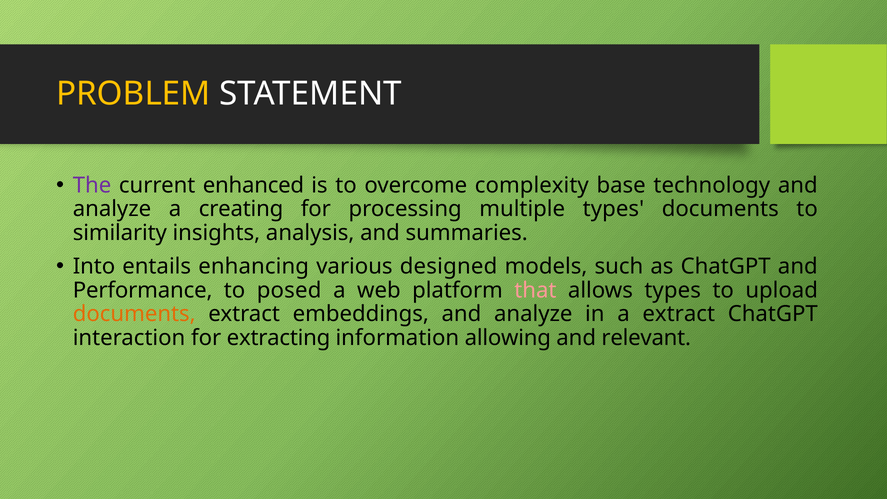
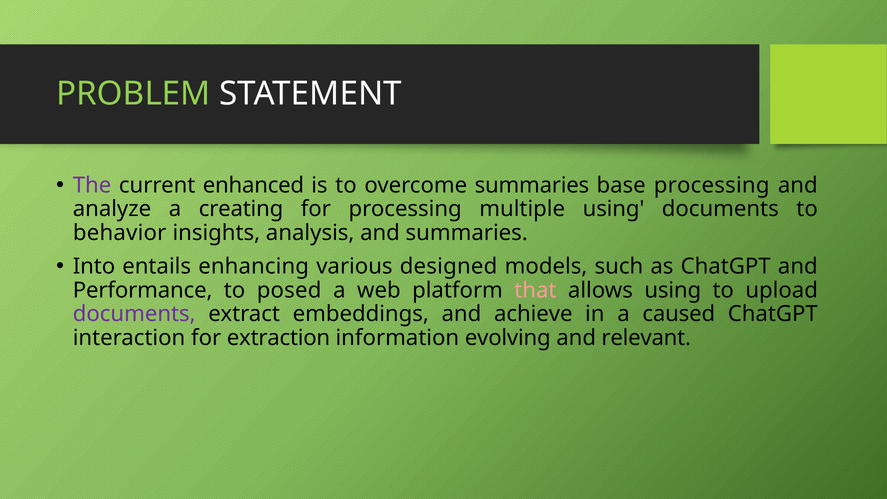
PROBLEM colour: yellow -> light green
overcome complexity: complexity -> summaries
base technology: technology -> processing
multiple types: types -> using
similarity: similarity -> behavior
allows types: types -> using
documents at (134, 314) colour: orange -> purple
embeddings and analyze: analyze -> achieve
a extract: extract -> caused
extracting: extracting -> extraction
allowing: allowing -> evolving
